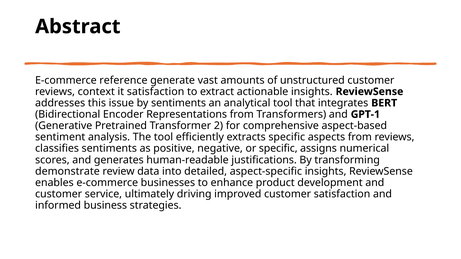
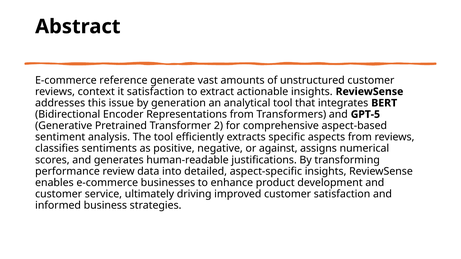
by sentiments: sentiments -> generation
GPT-1: GPT-1 -> GPT-5
or specific: specific -> against
demonstrate: demonstrate -> performance
